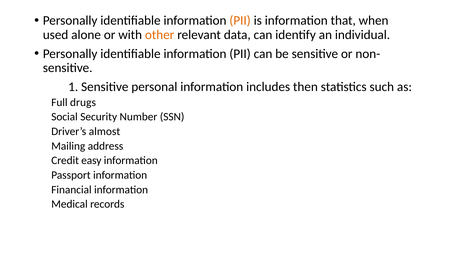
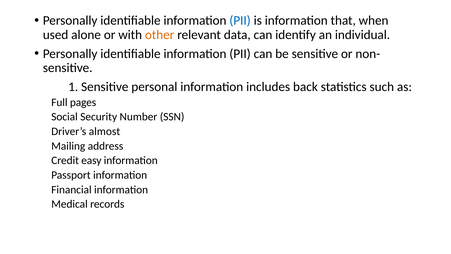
PII at (240, 21) colour: orange -> blue
then: then -> back
drugs: drugs -> pages
